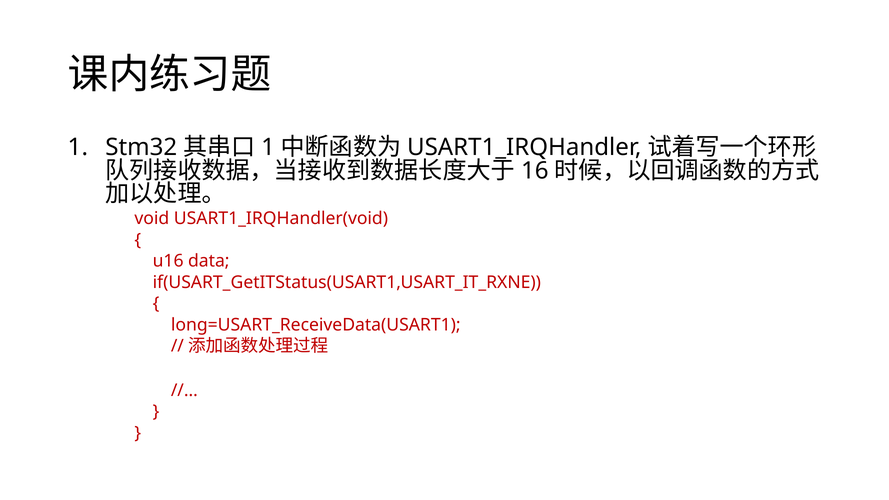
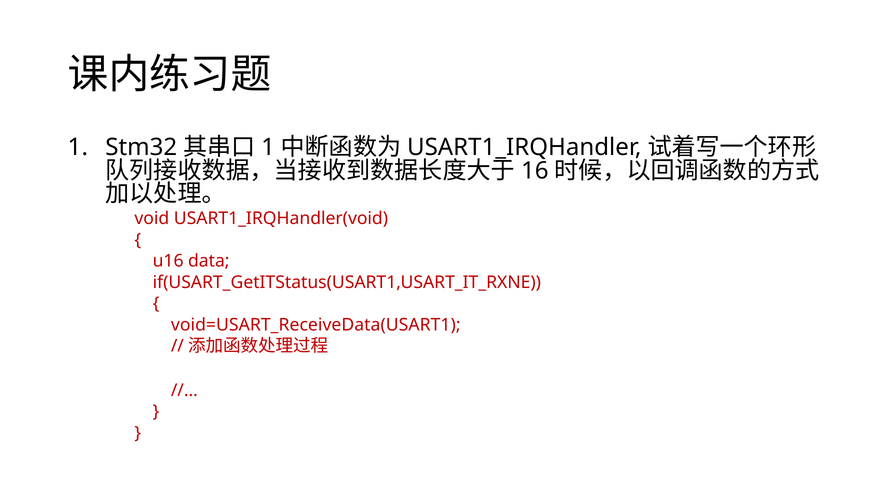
long=USART_ReceiveData(USART1: long=USART_ReceiveData(USART1 -> void=USART_ReceiveData(USART1
